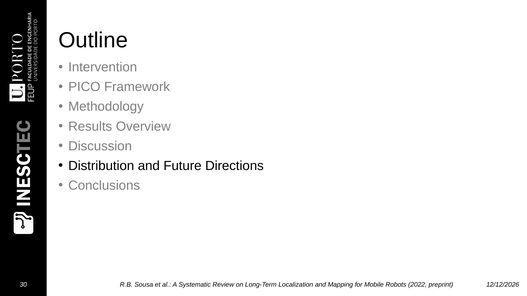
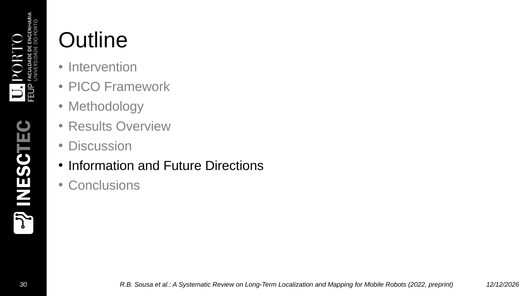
Distribution: Distribution -> Information
